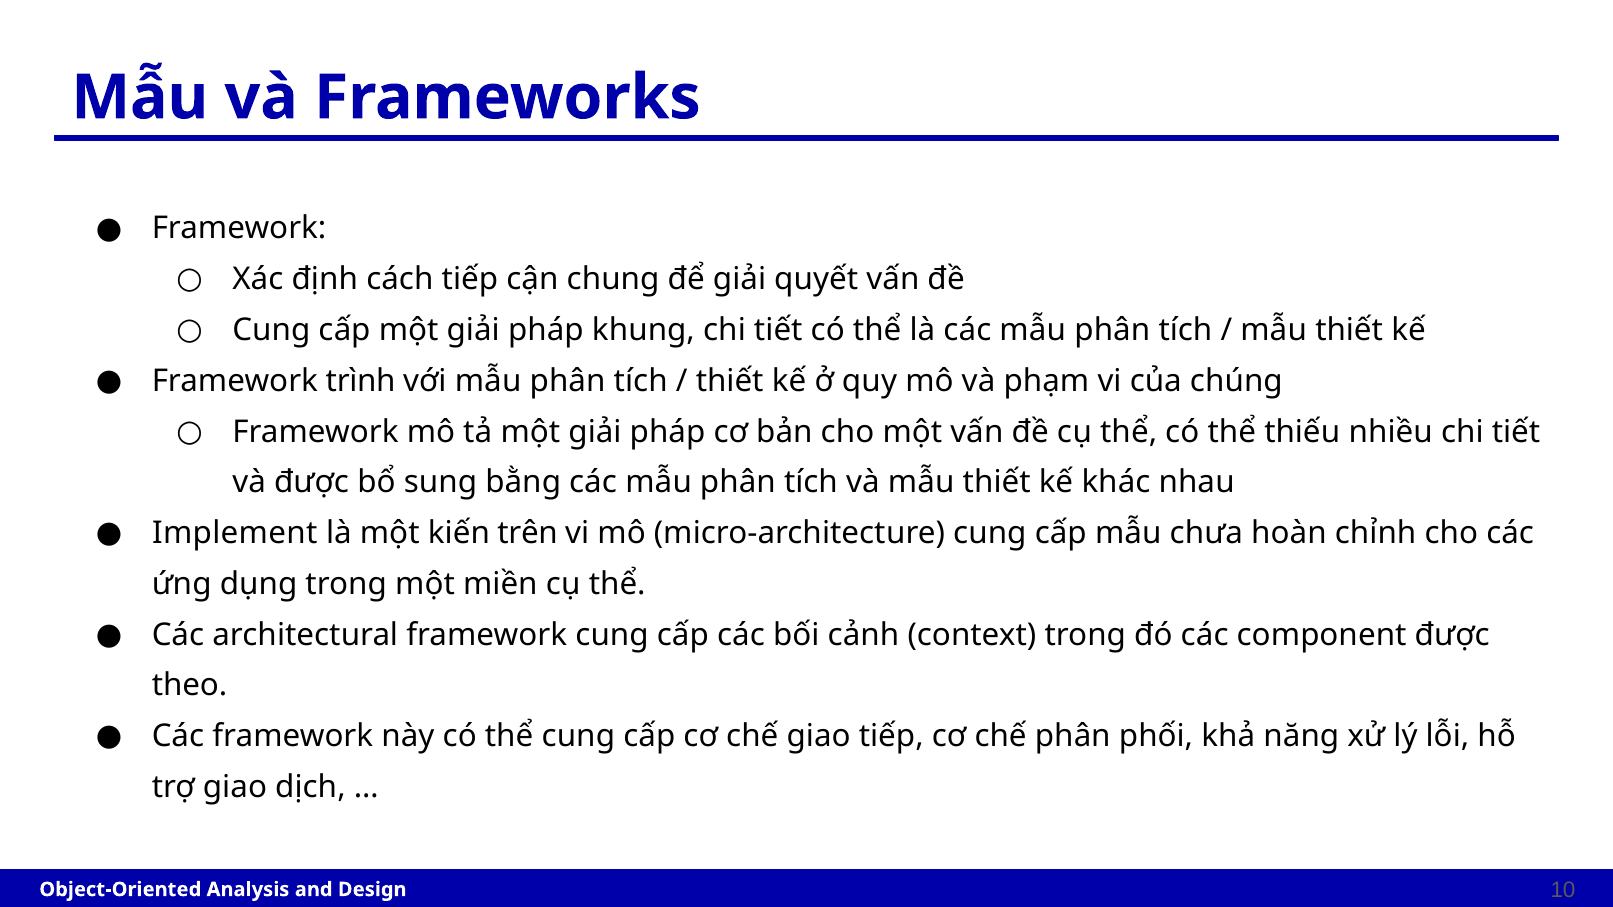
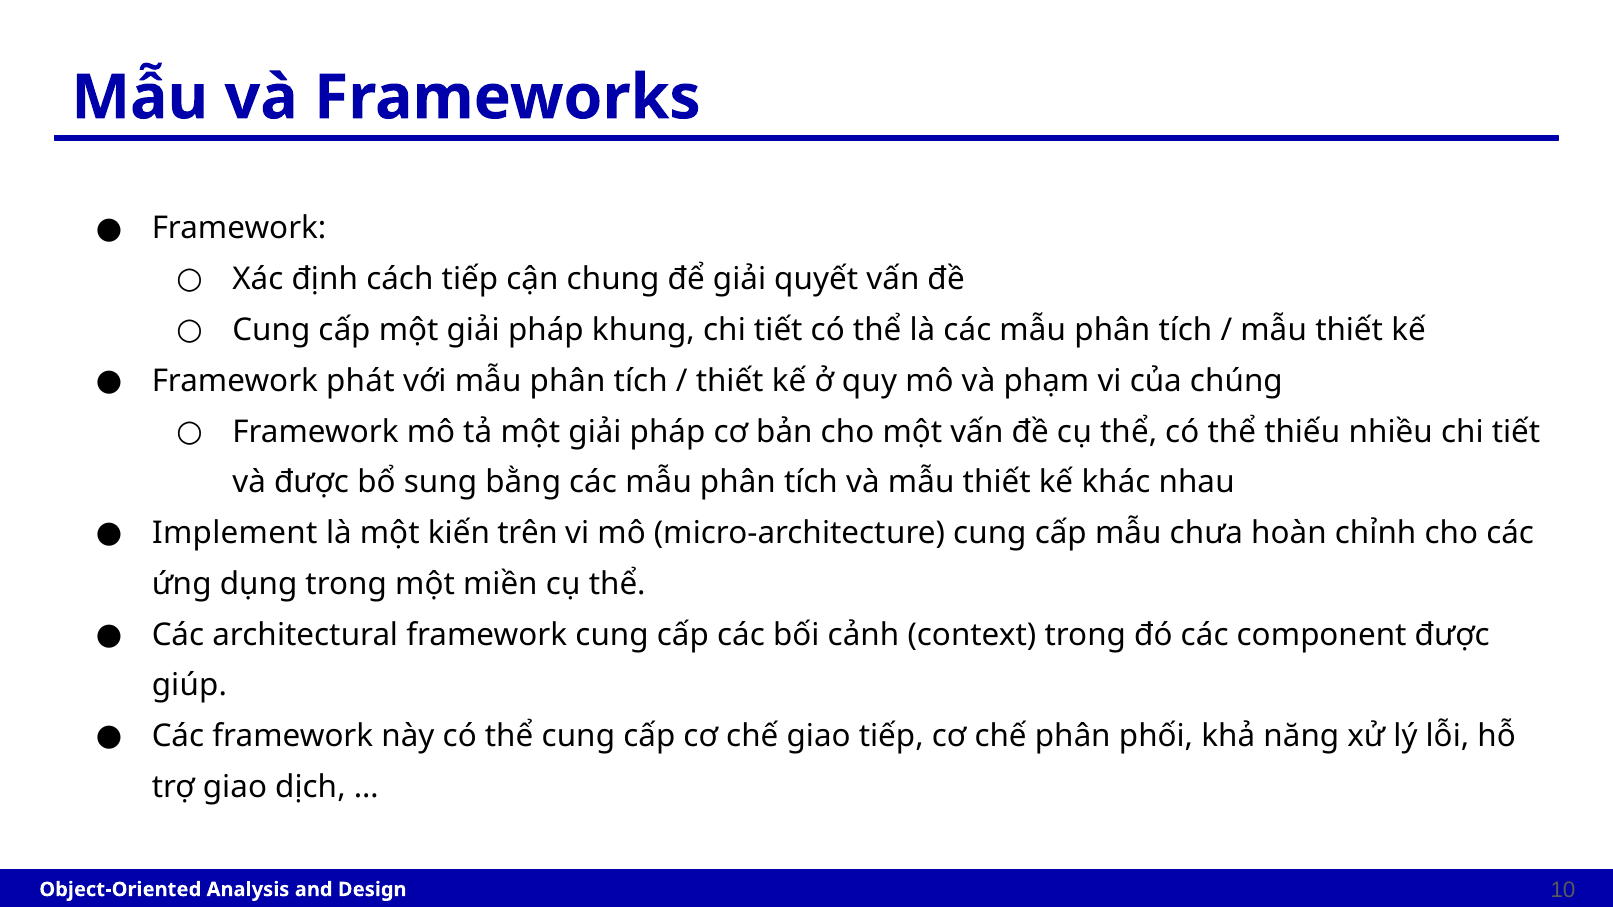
trình: trình -> phát
theo: theo -> giúp
